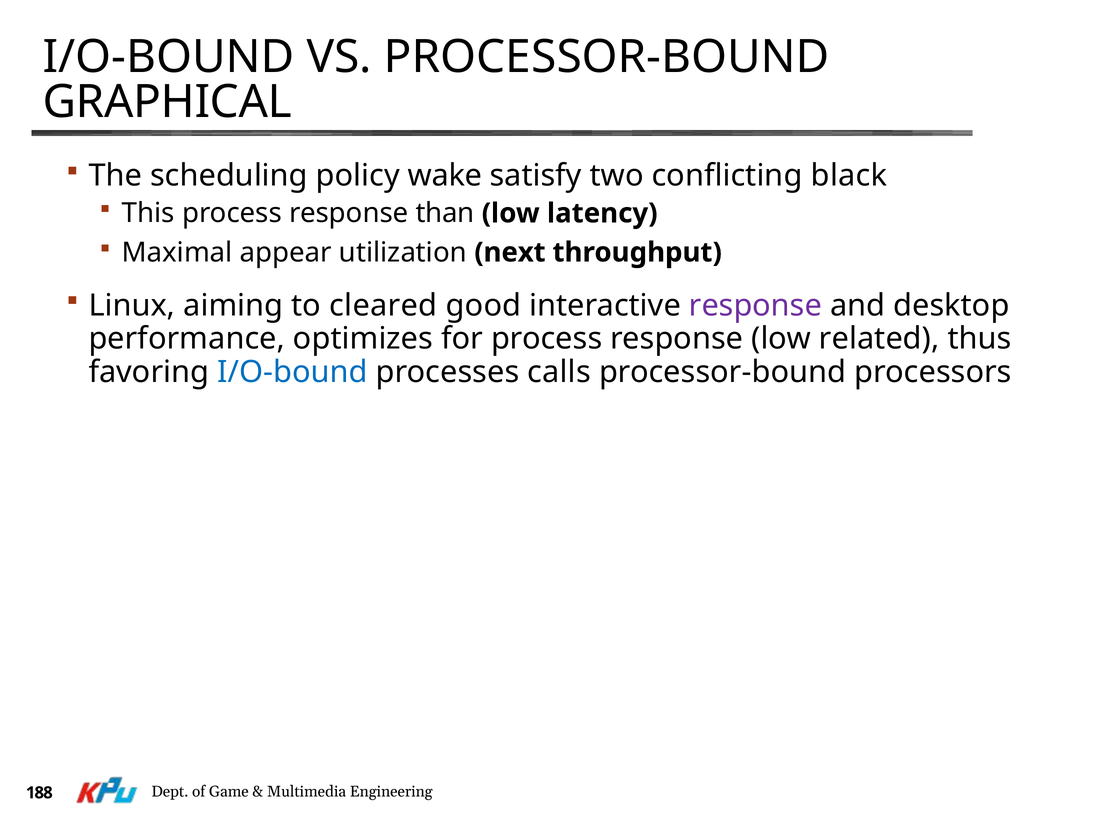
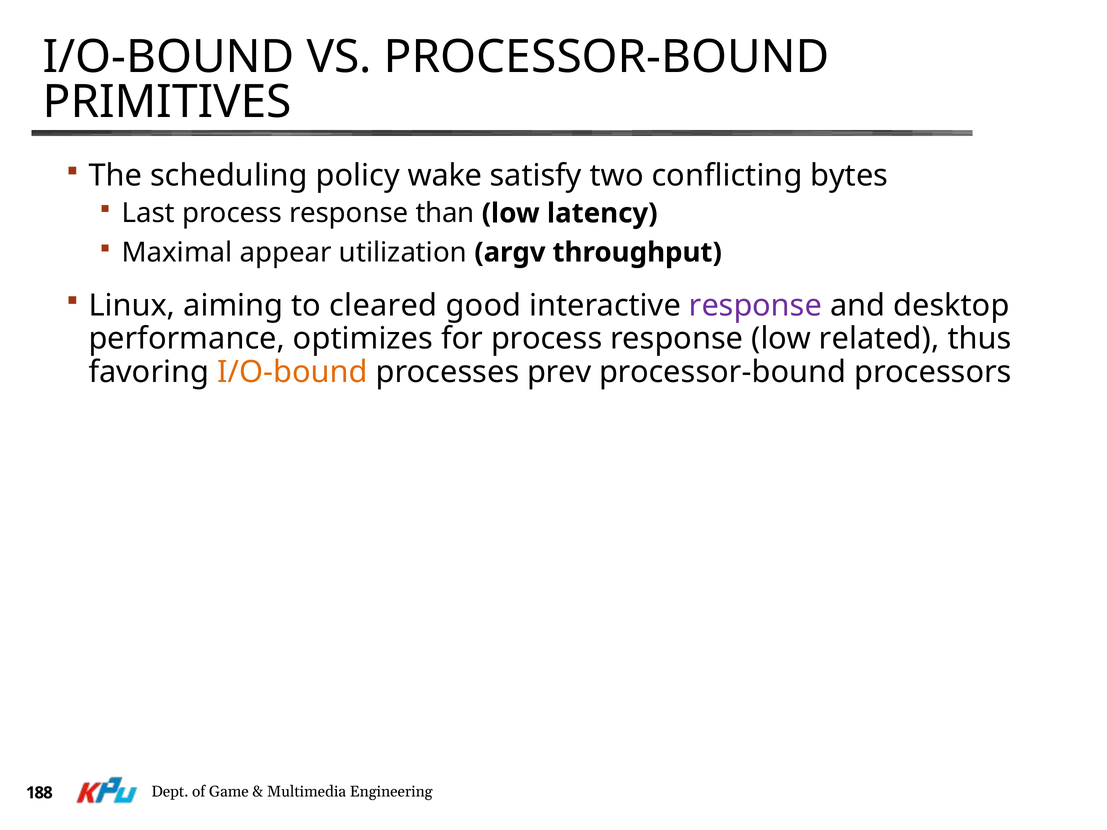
GRAPHICAL: GRAPHICAL -> PRIMITIVES
black: black -> bytes
This: This -> Last
next: next -> argv
I/O-bound at (293, 372) colour: blue -> orange
calls: calls -> prev
